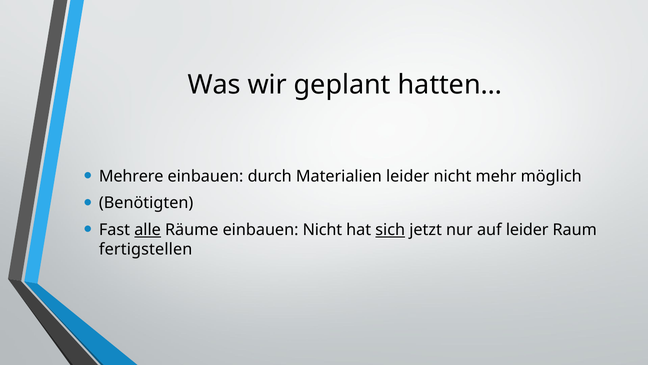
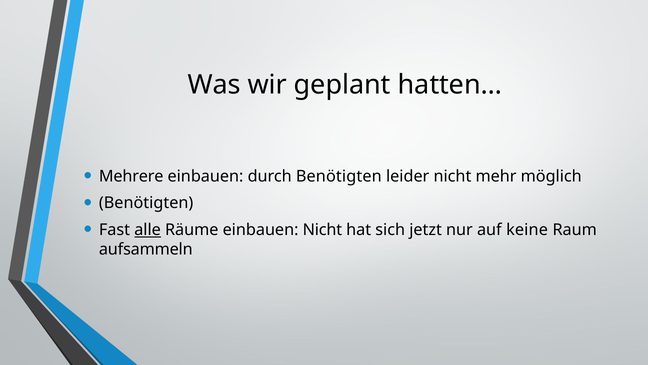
durch Materialien: Materialien -> Benötigten
sich underline: present -> none
auf leider: leider -> keine
fertigstellen: fertigstellen -> aufsammeln
